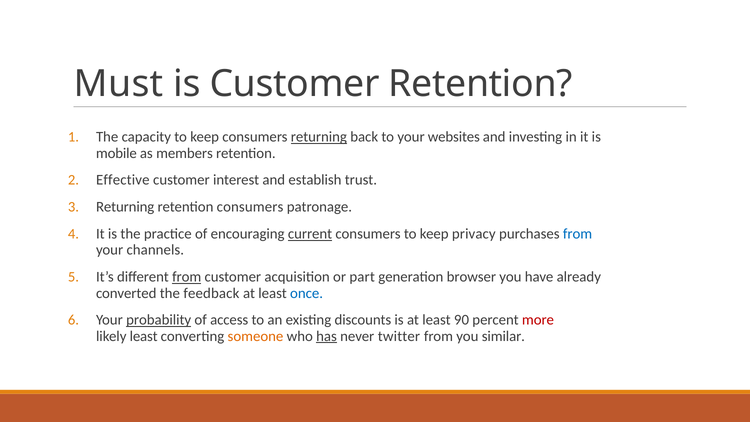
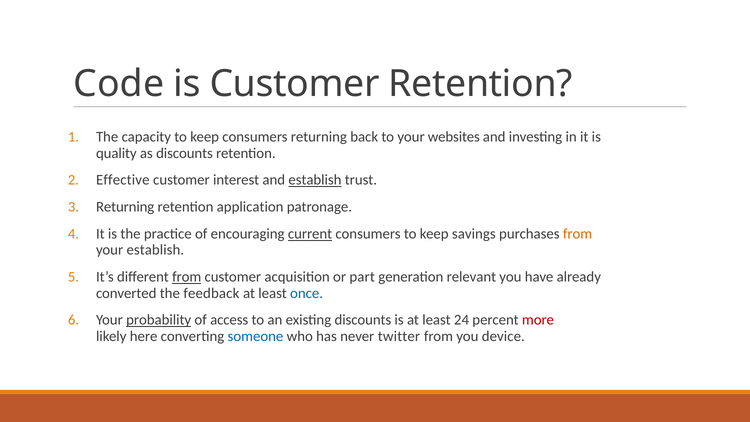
Must: Must -> Code
returning at (319, 137) underline: present -> none
mobile: mobile -> quality
as members: members -> discounts
establish at (315, 180) underline: none -> present
retention consumers: consumers -> application
privacy: privacy -> savings
from at (578, 234) colour: blue -> orange
your channels: channels -> establish
browser: browser -> relevant
90: 90 -> 24
likely least: least -> here
someone colour: orange -> blue
has underline: present -> none
similar: similar -> device
